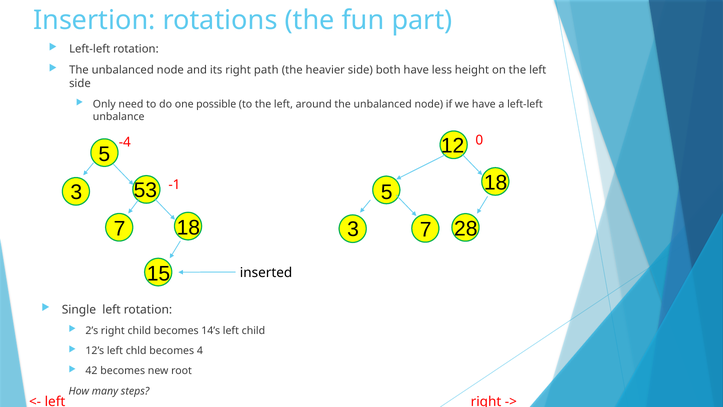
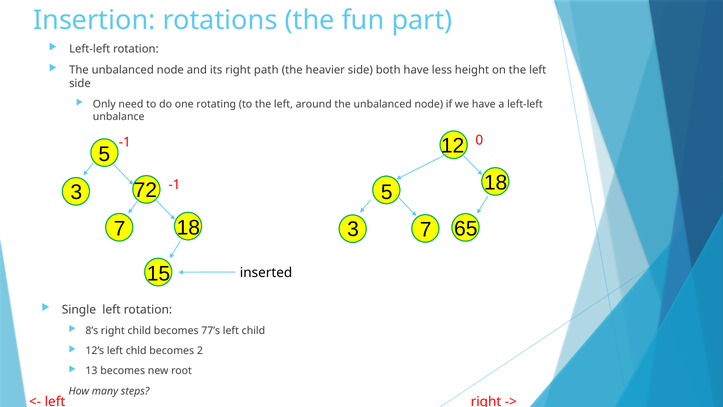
possible: possible -> rotating
-4 at (125, 142): -4 -> -1
53: 53 -> 72
28: 28 -> 65
2’s: 2’s -> 8’s
14’s: 14’s -> 77’s
4: 4 -> 2
42: 42 -> 13
